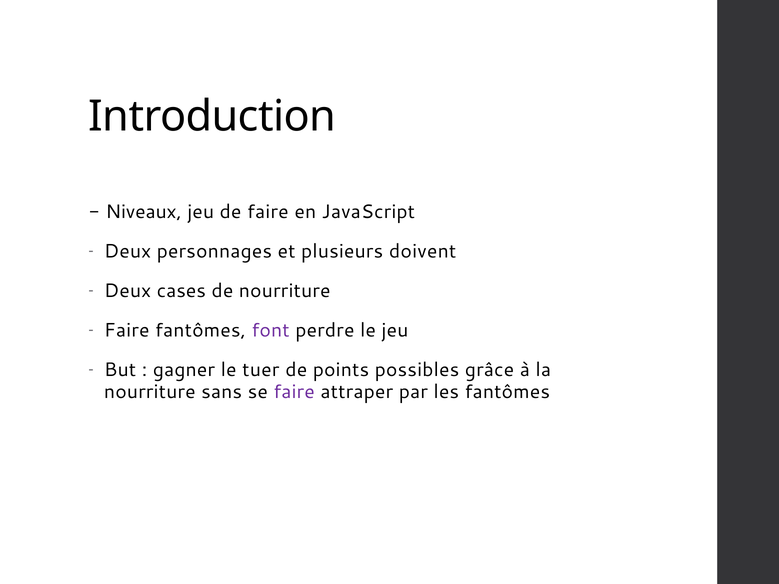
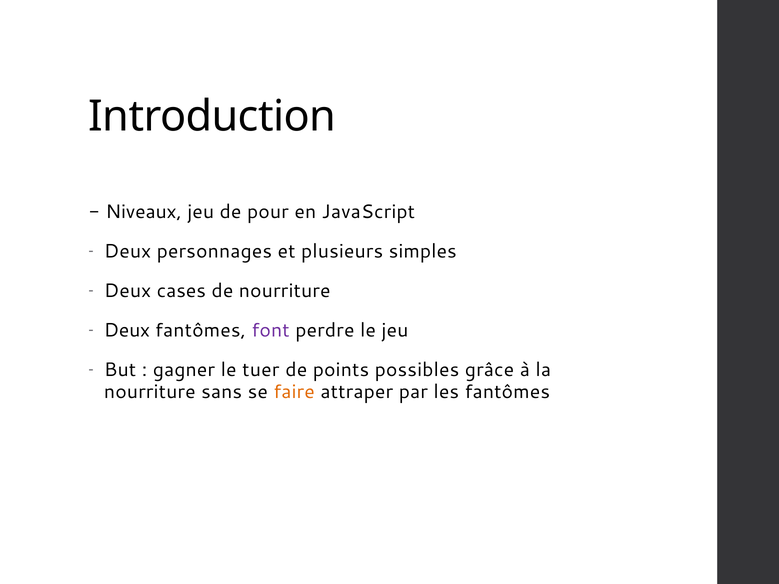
de faire: faire -> pour
doivent: doivent -> simples
Faire at (127, 330): Faire -> Deux
faire at (294, 392) colour: purple -> orange
